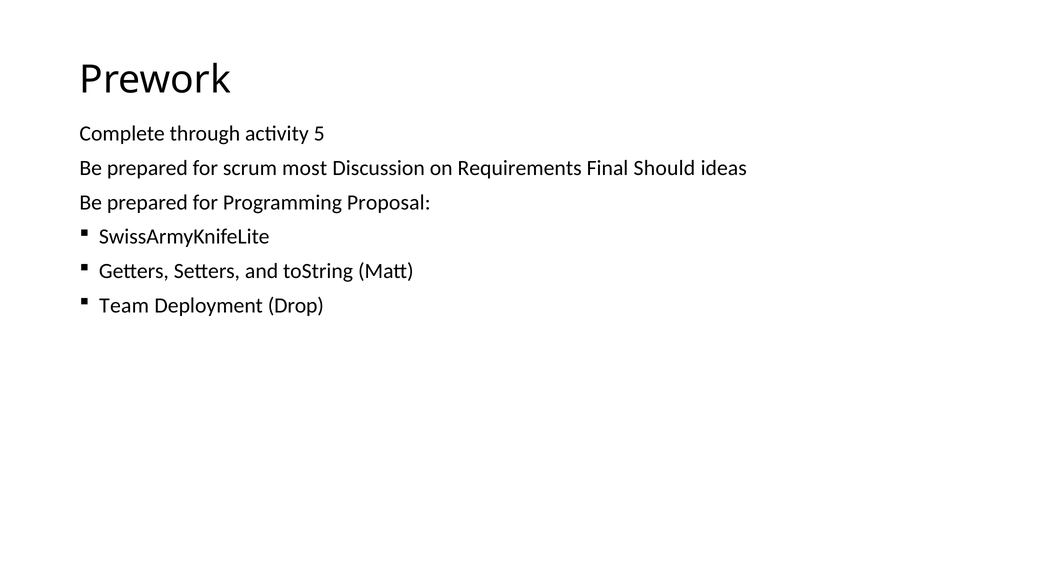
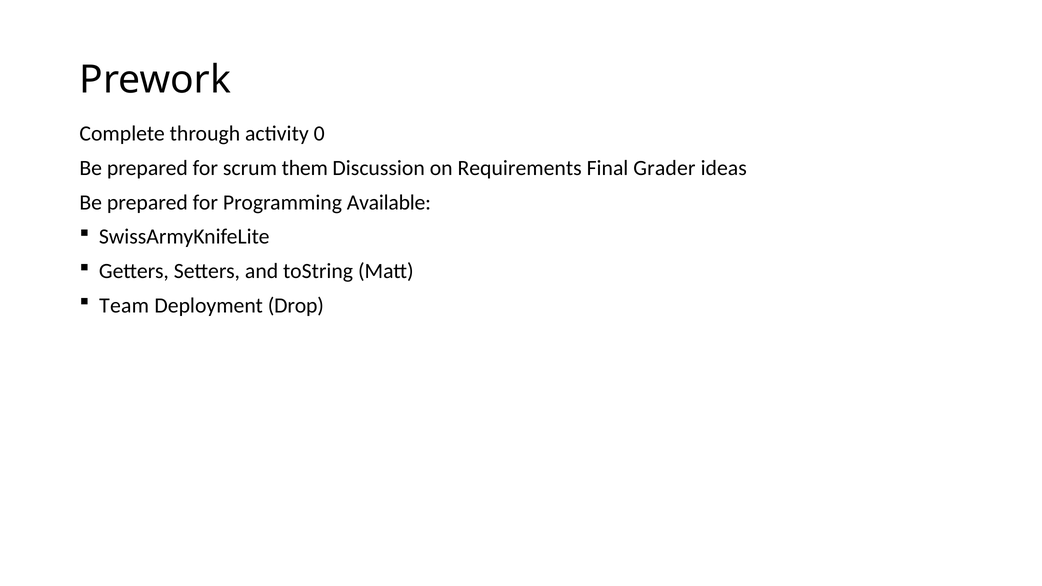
5: 5 -> 0
most: most -> them
Should: Should -> Grader
Proposal: Proposal -> Available
